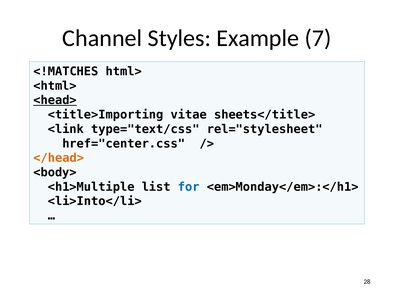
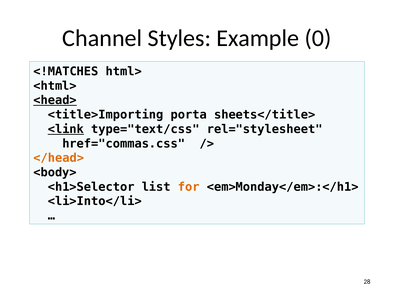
7: 7 -> 0
vitae: vitae -> porta
<link underline: none -> present
href="center.css: href="center.css -> href="commas.css
<h1>Multiple: <h1>Multiple -> <h1>Selector
for colour: blue -> orange
